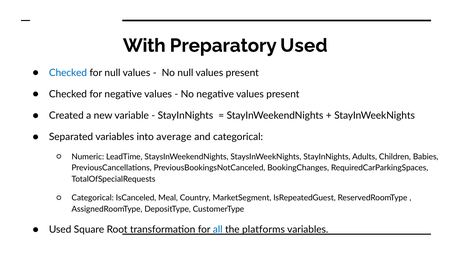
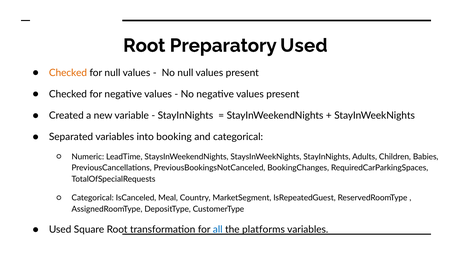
With at (144, 46): With -> Root
Checked at (68, 73) colour: blue -> orange
average: average -> booking
